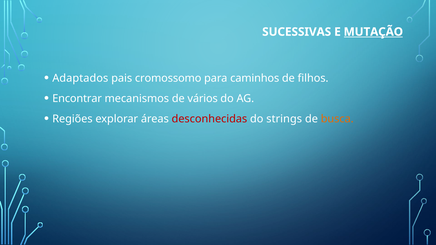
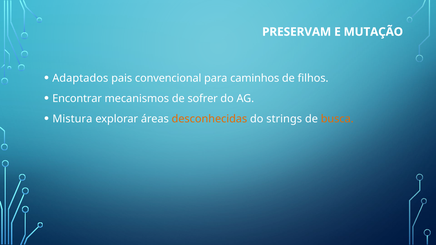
SUCESSIVAS: SUCESSIVAS -> PRESERVAM
MUTAÇÃO underline: present -> none
cromossomo: cromossomo -> convencional
vários: vários -> sofrer
Regiões: Regiões -> Mistura
desconhecidas colour: red -> orange
